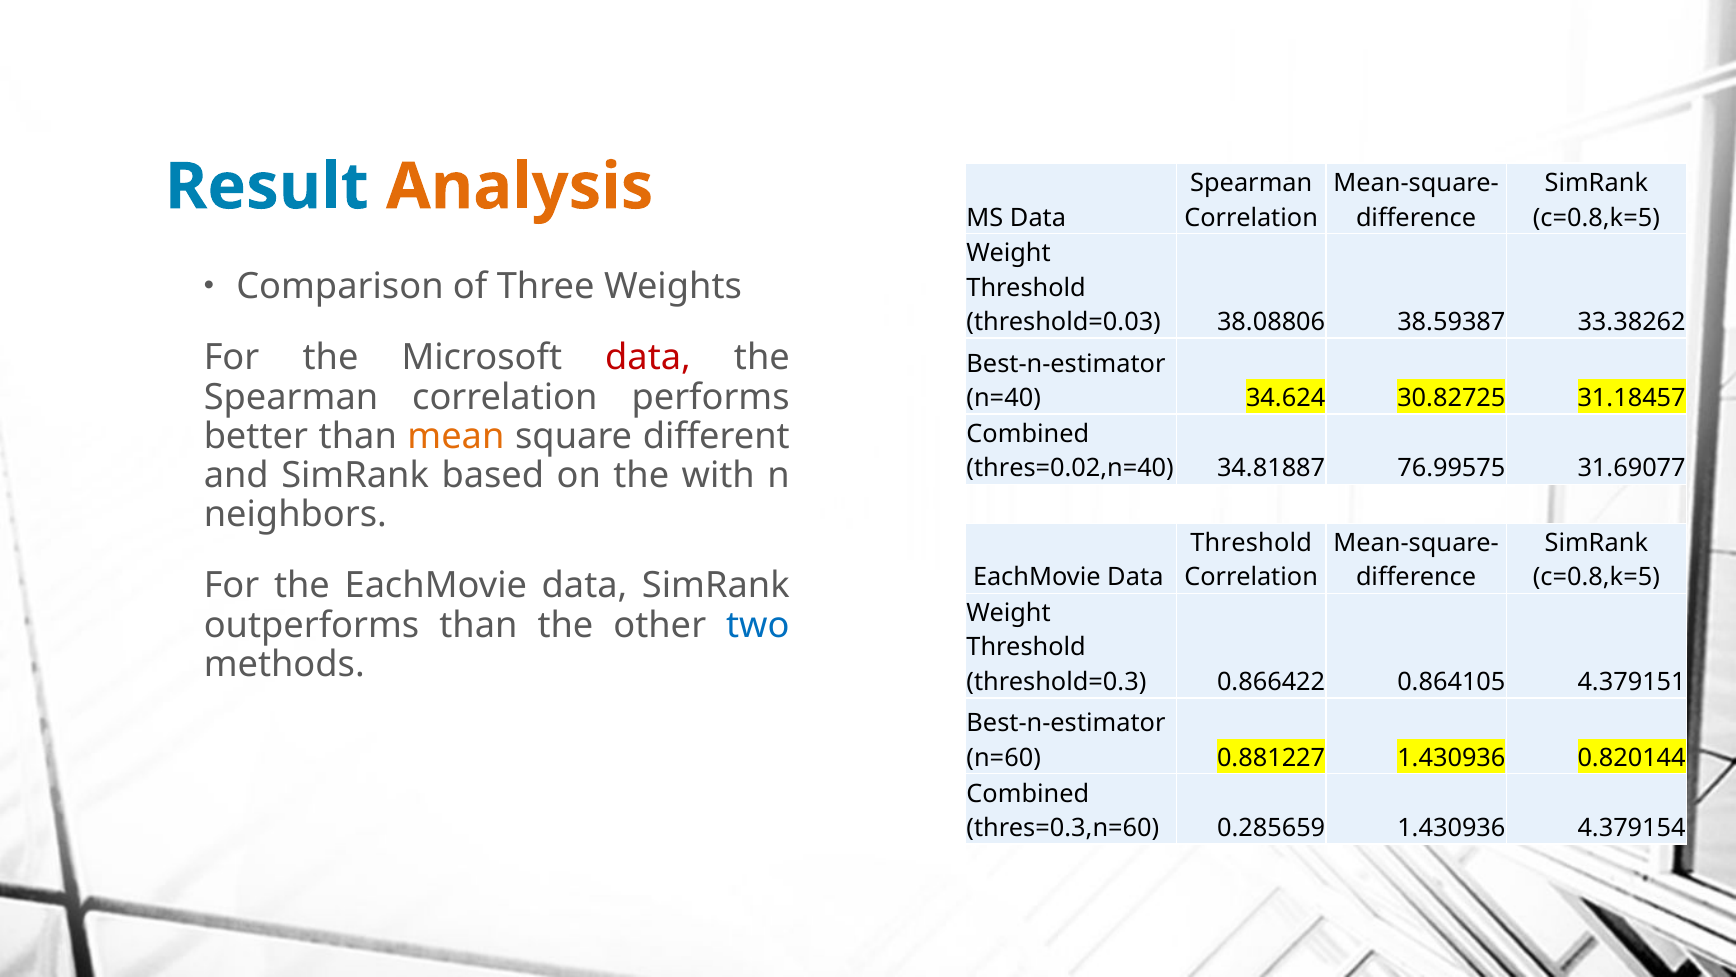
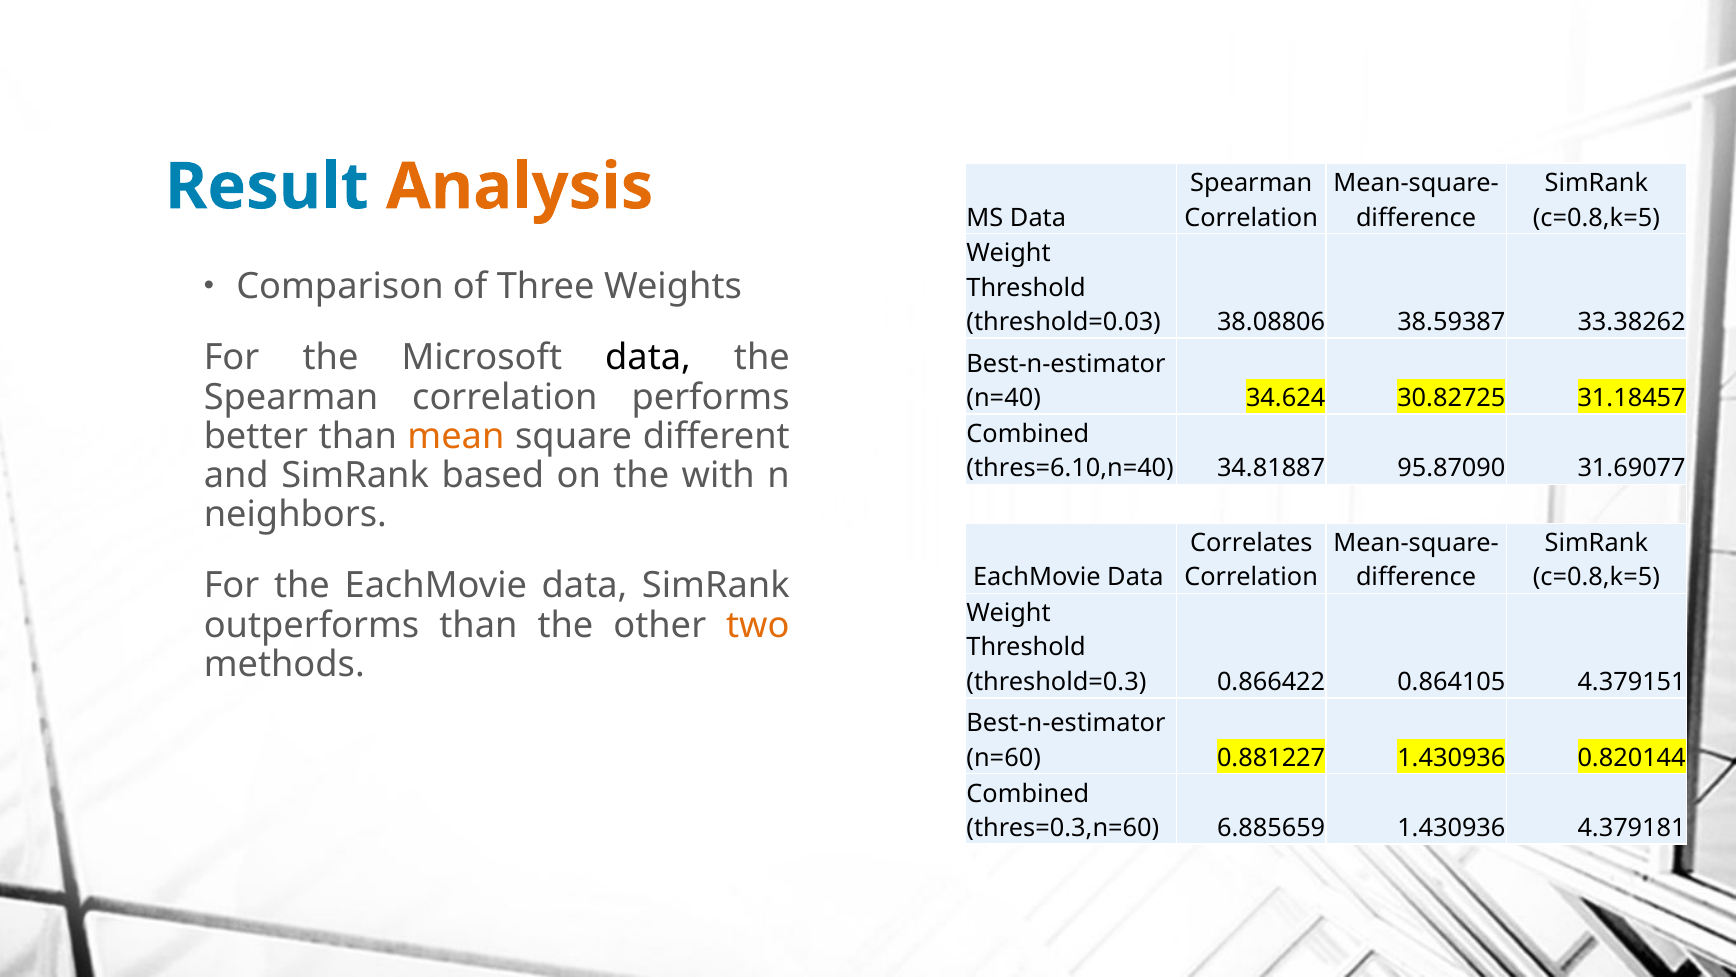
data at (648, 358) colour: red -> black
thres=0.02,n=40: thres=0.02,n=40 -> thres=6.10,n=40
76.99575: 76.99575 -> 95.87090
Threshold at (1251, 543): Threshold -> Correlates
two colour: blue -> orange
0.285659: 0.285659 -> 6.885659
4.379154: 4.379154 -> 4.379181
